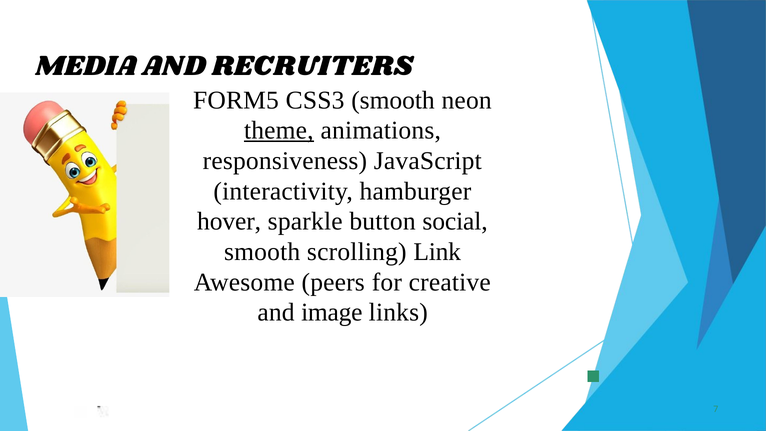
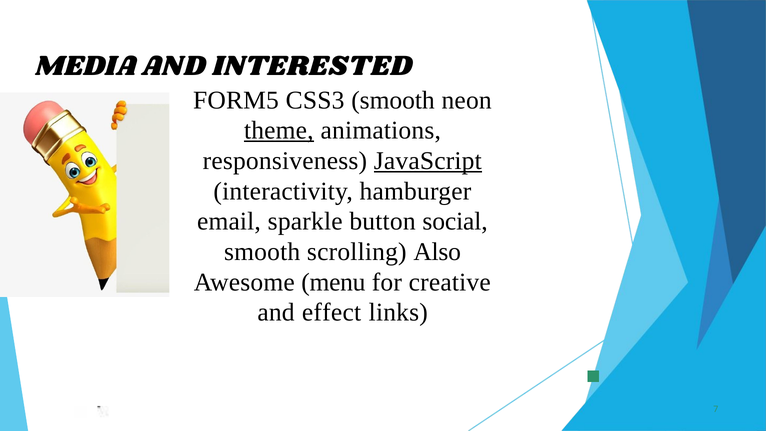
RECRUITERS: RECRUITERS -> INTERESTED
JavaScript underline: none -> present
hover: hover -> email
Link: Link -> Also
peers: peers -> menu
image: image -> effect
